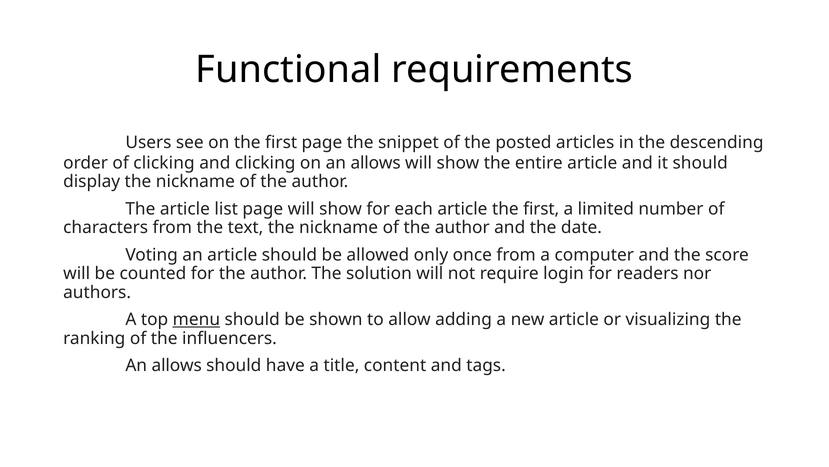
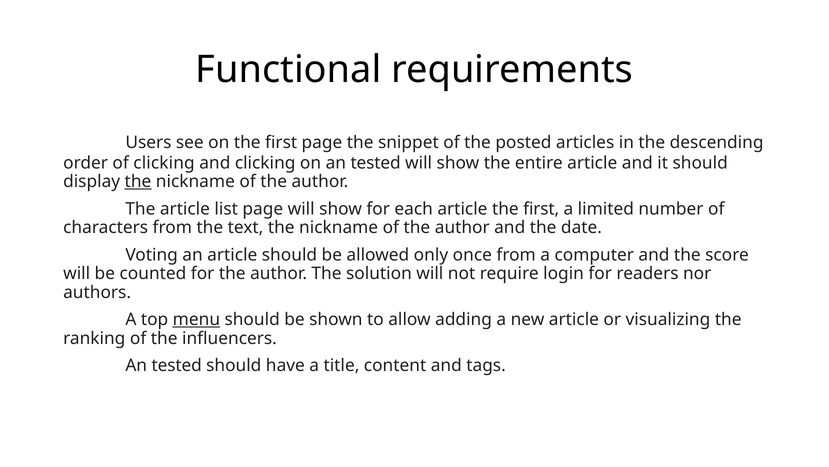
on an allows: allows -> tested
the at (138, 181) underline: none -> present
allows at (177, 365): allows -> tested
